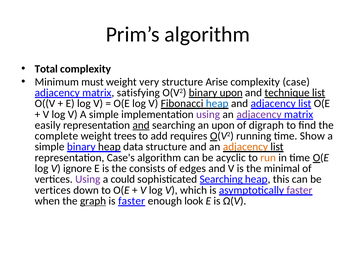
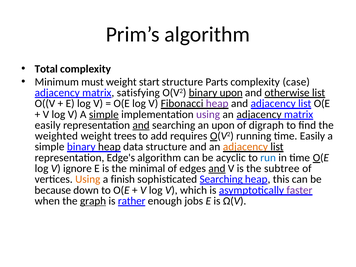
very: very -> start
Arise: Arise -> Parts
technique: technique -> otherwise
heap at (217, 104) colour: blue -> purple
simple at (104, 114) underline: none -> present
adjacency at (259, 114) colour: purple -> black
complete: complete -> weighted
time Show: Show -> Easily
Case's: Case's -> Edge's
run colour: orange -> blue
consists: consists -> minimal
and at (217, 168) underline: none -> present
minimal: minimal -> subtree
Using at (88, 179) colour: purple -> orange
could: could -> finish
vertices at (53, 190): vertices -> because
is faster: faster -> rather
look: look -> jobs
